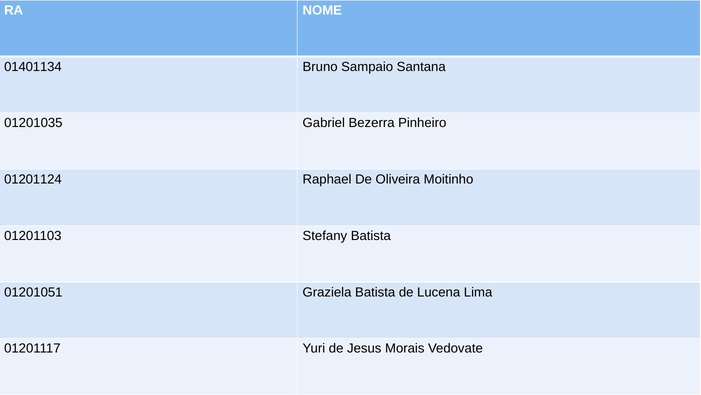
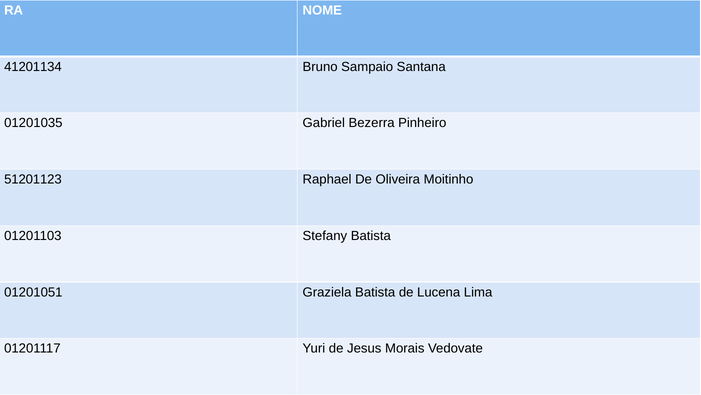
01401134: 01401134 -> 41201134
01201124: 01201124 -> 51201123
